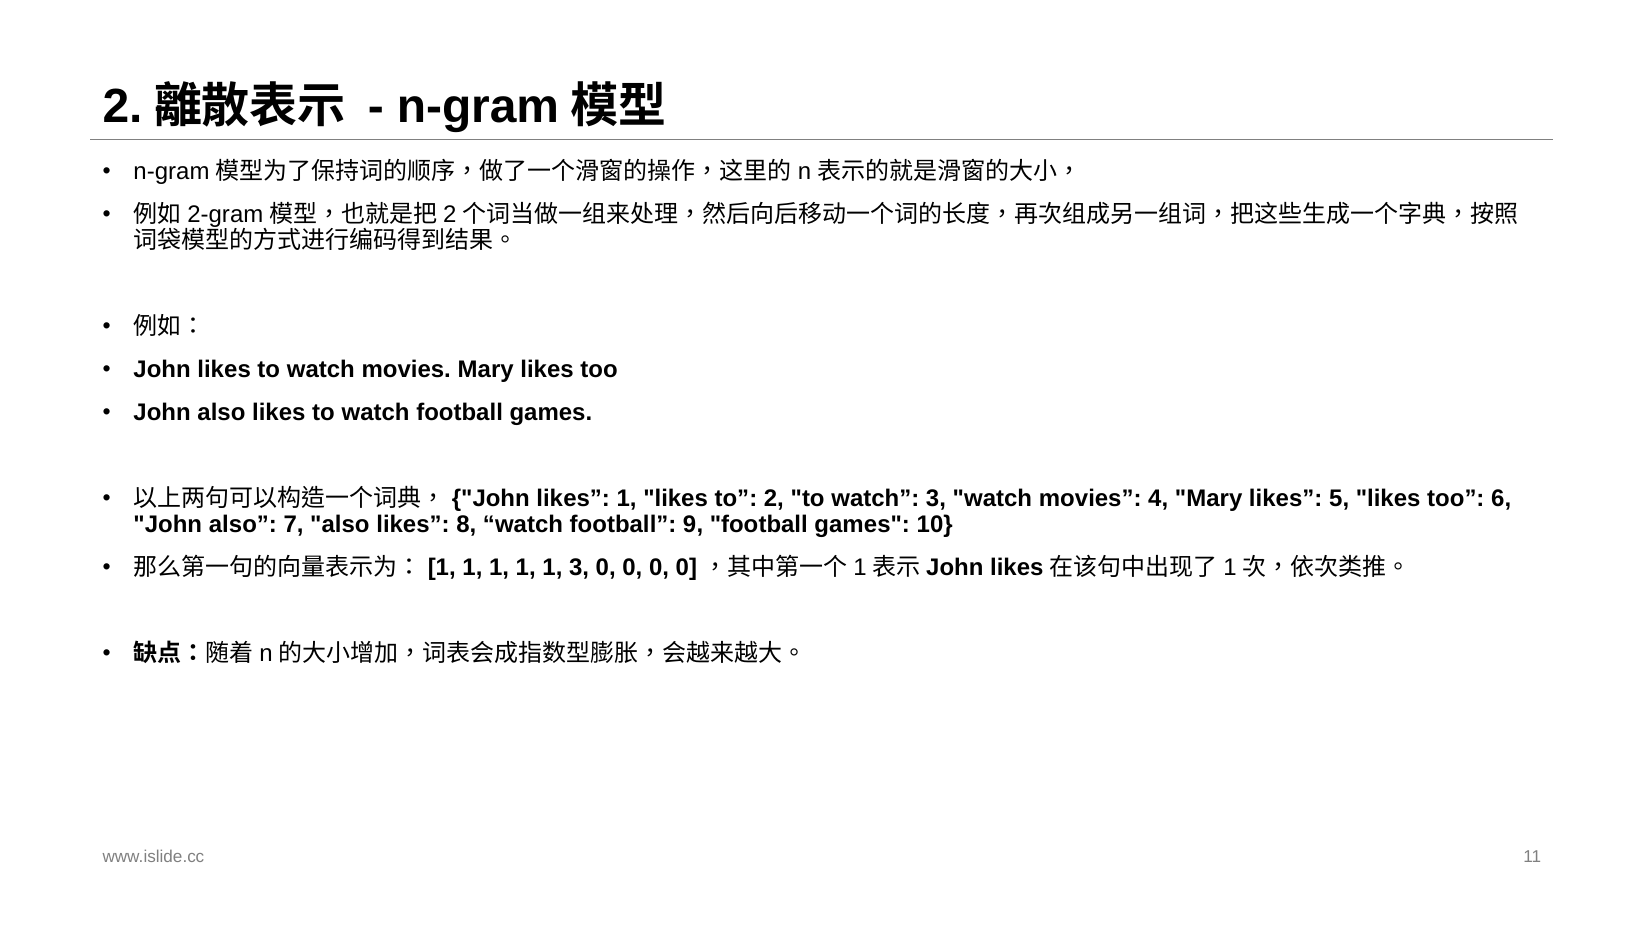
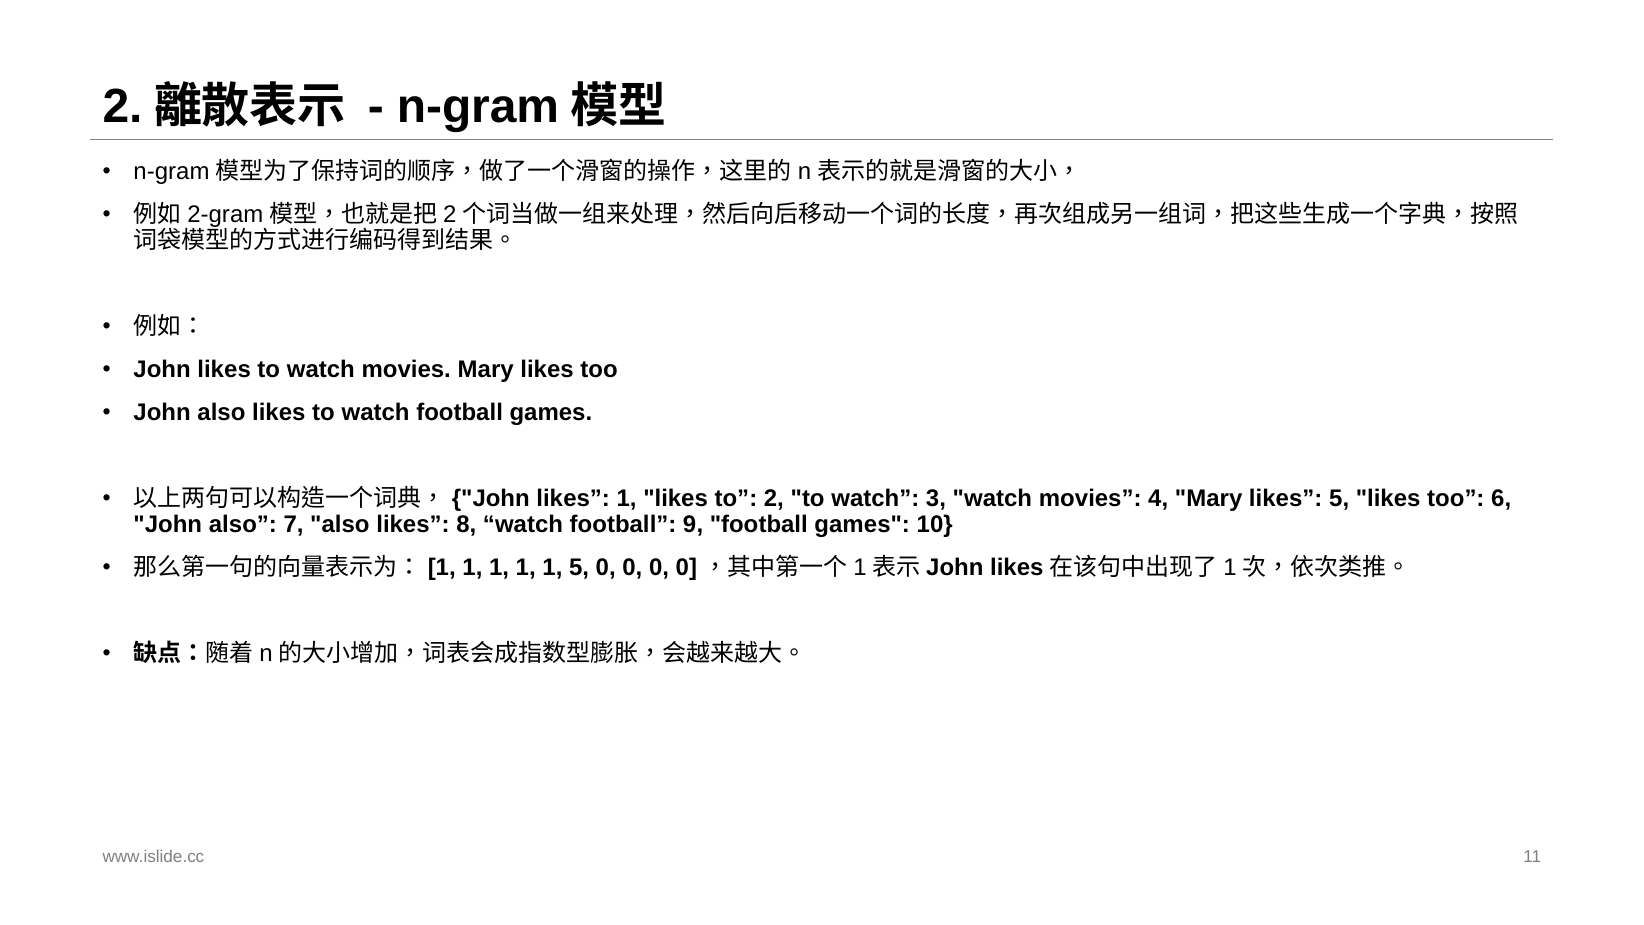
1 3: 3 -> 5
